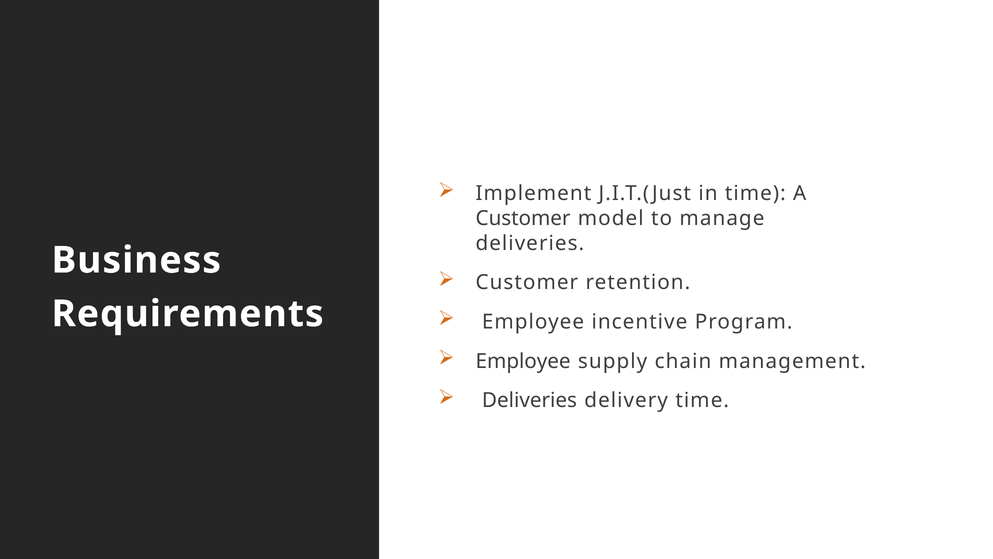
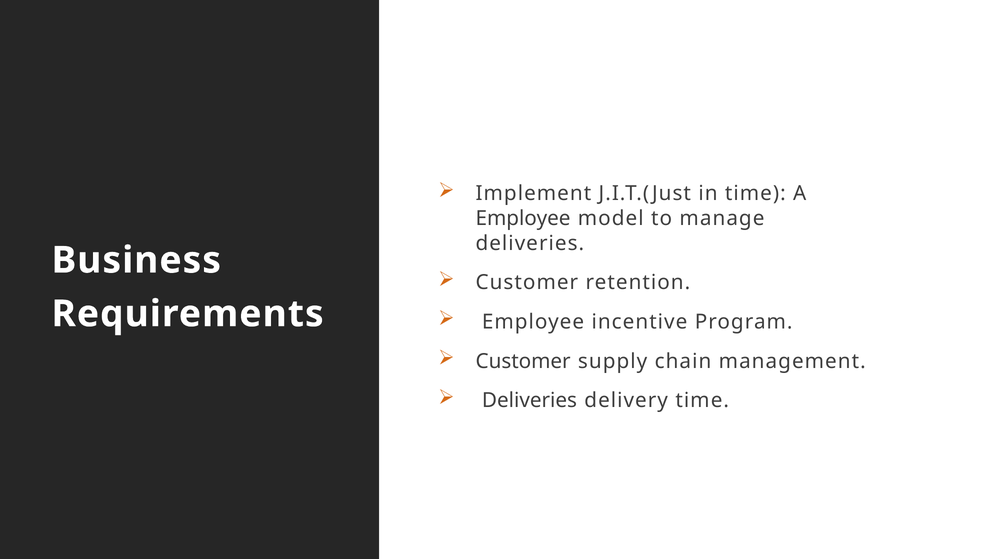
Customer at (523, 218): Customer -> Employee
Employee at (523, 361): Employee -> Customer
